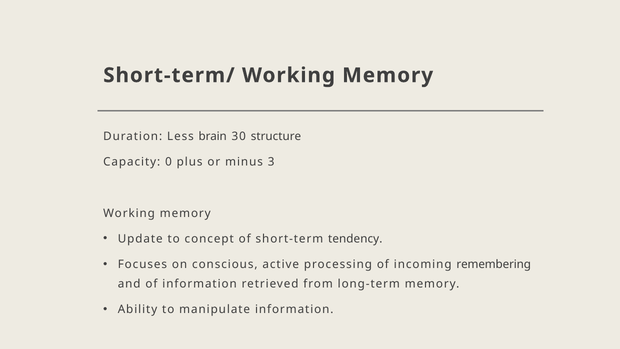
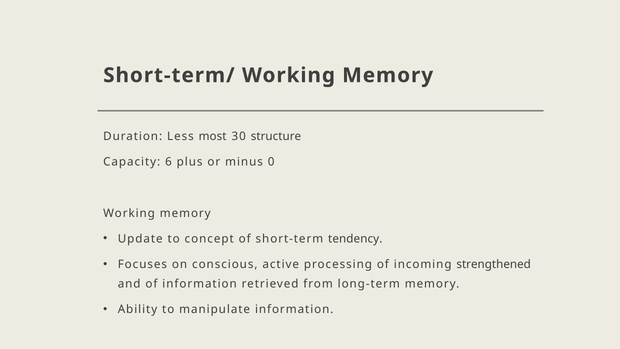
brain: brain -> most
0: 0 -> 6
3: 3 -> 0
remembering: remembering -> strengthened
